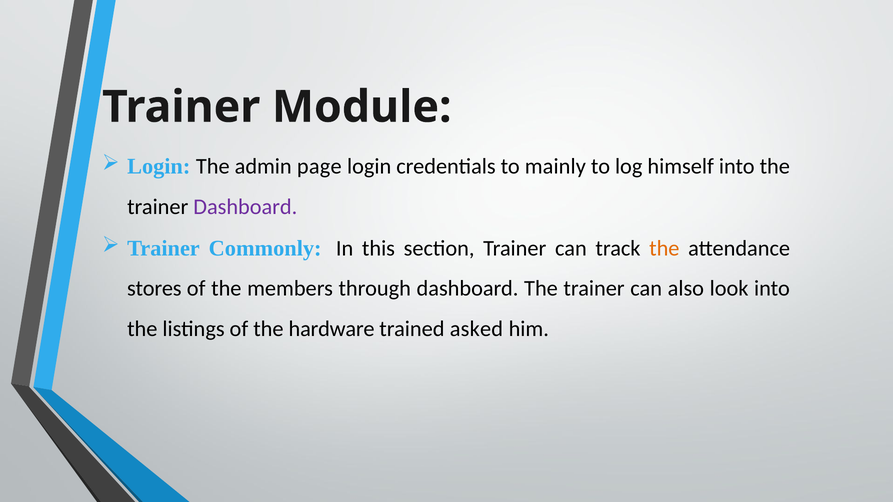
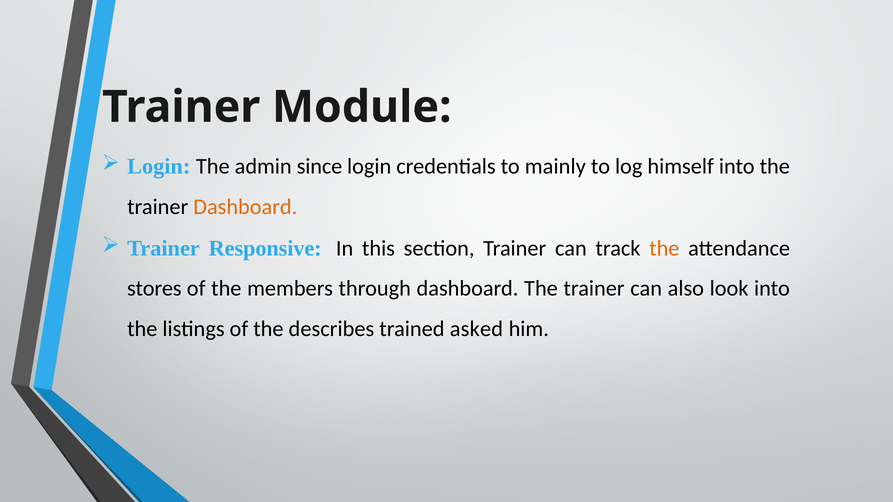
page: page -> since
Dashboard at (245, 207) colour: purple -> orange
Commonly: Commonly -> Responsive
hardware: hardware -> describes
